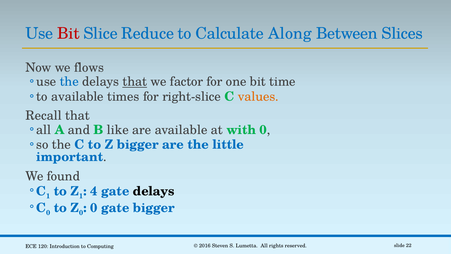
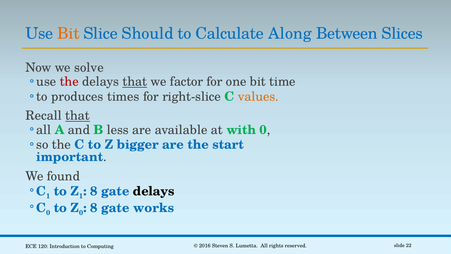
Bit at (68, 34) colour: red -> orange
Reduce: Reduce -> Should
flows: flows -> solve
the at (69, 82) colour: blue -> red
to available: available -> produces
that at (78, 116) underline: none -> present
like: like -> less
little: little -> start
4 at (94, 191): 4 -> 8
0 at (94, 208): 0 -> 8
gate bigger: bigger -> works
